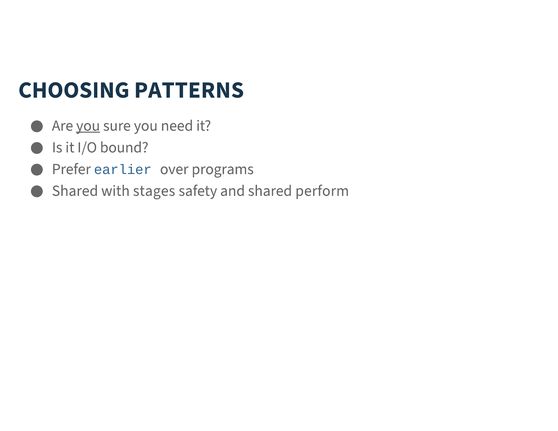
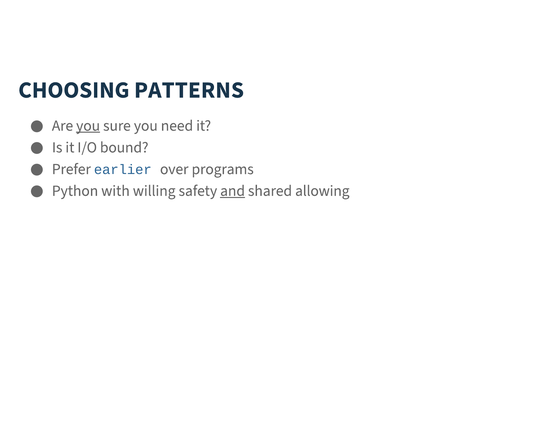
Shared at (75, 191): Shared -> Python
stages: stages -> willing
and underline: none -> present
perform: perform -> allowing
